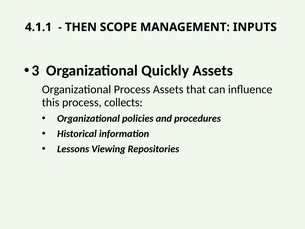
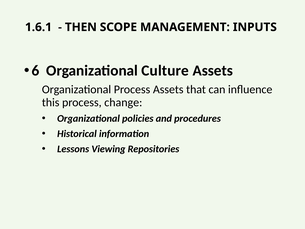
4.1.1: 4.1.1 -> 1.6.1
3: 3 -> 6
Quickly: Quickly -> Culture
collects: collects -> change
